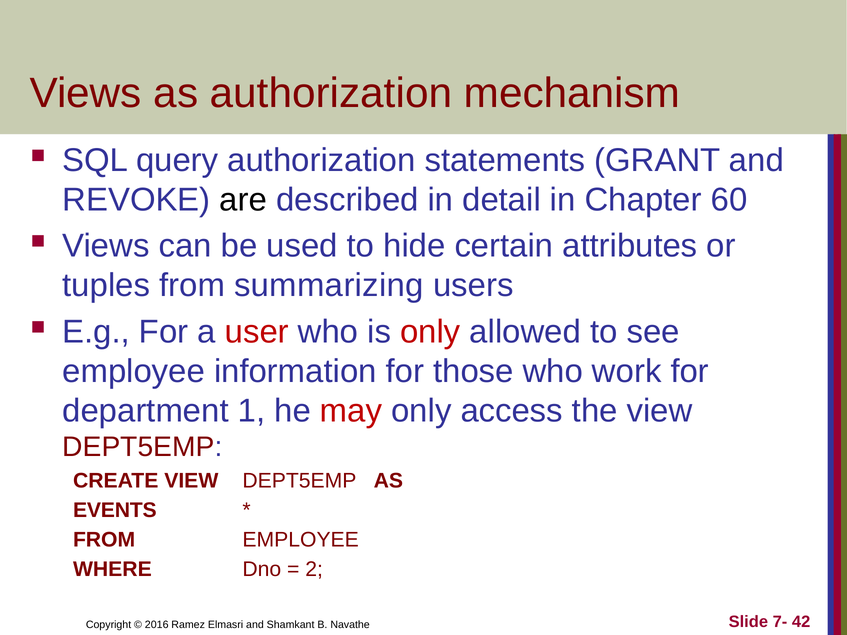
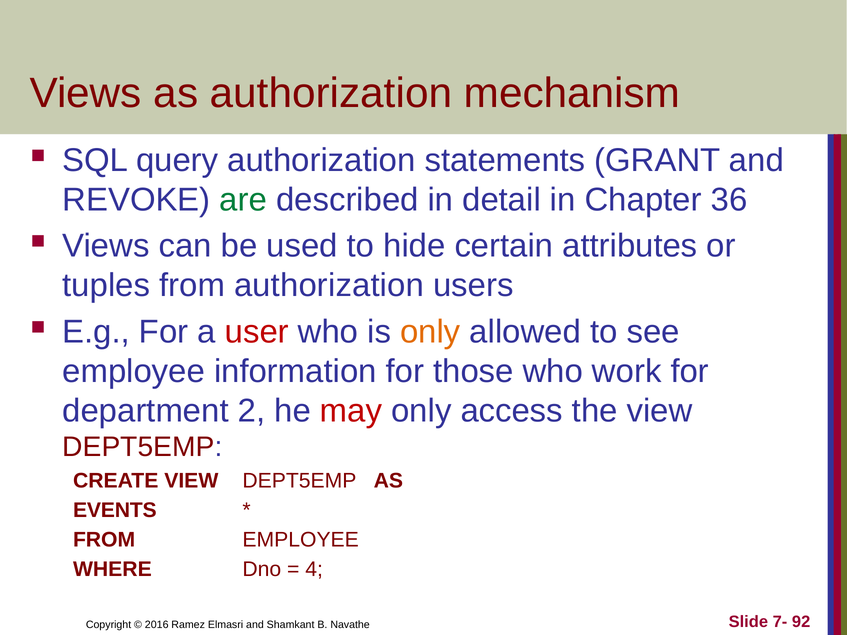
are colour: black -> green
60: 60 -> 36
from summarizing: summarizing -> authorization
only at (430, 332) colour: red -> orange
1: 1 -> 2
2: 2 -> 4
42: 42 -> 92
